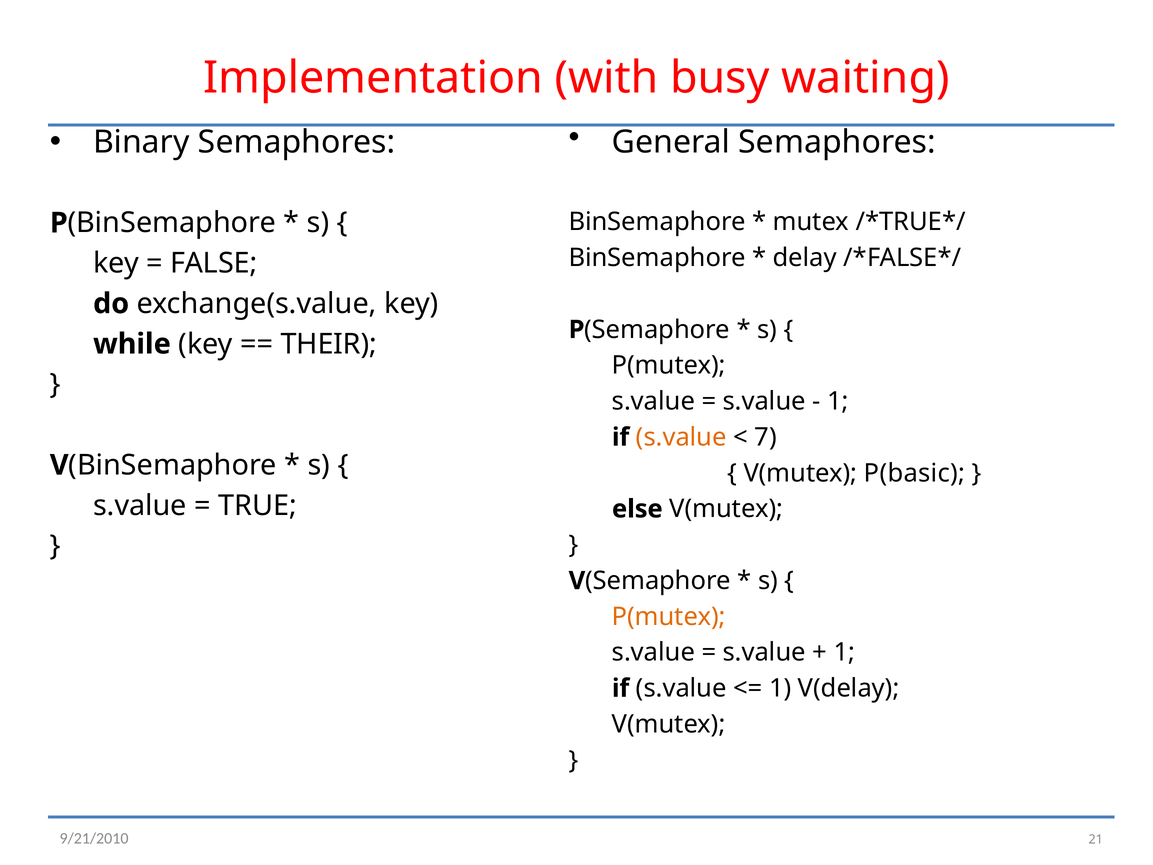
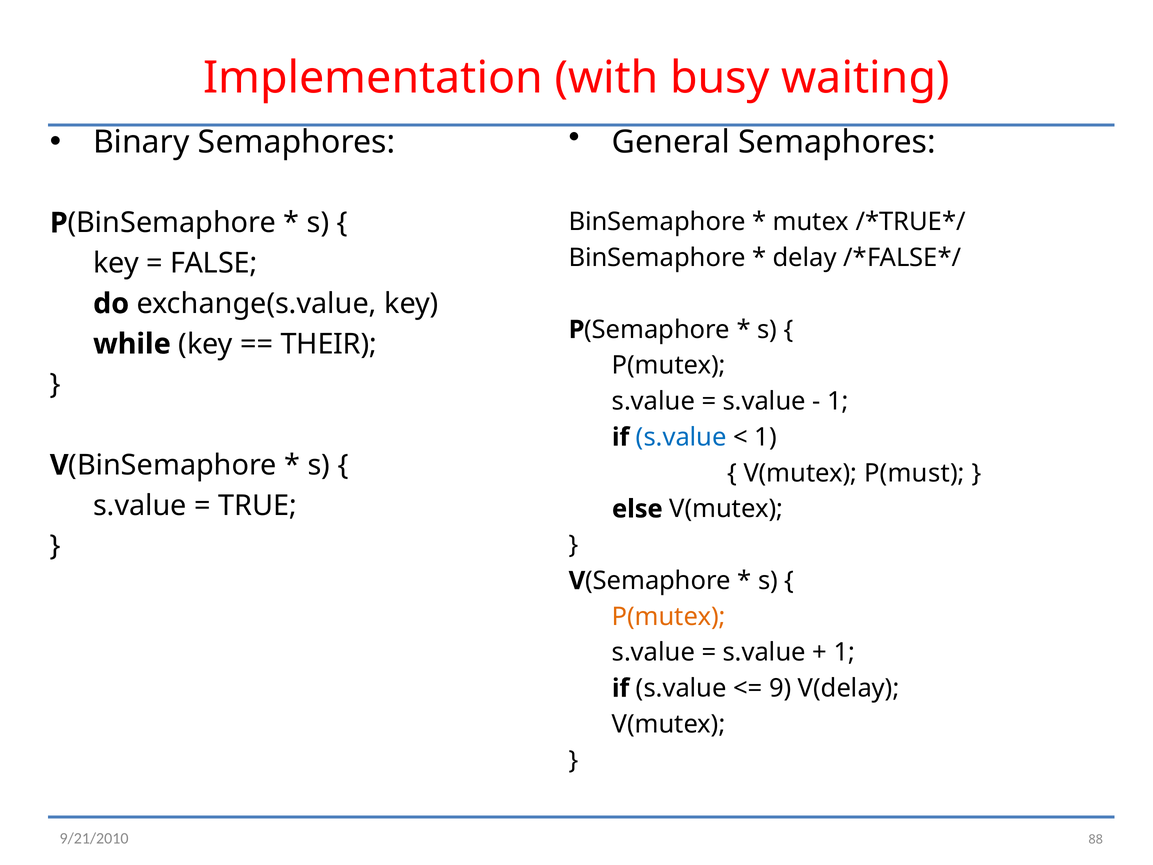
s.value at (681, 437) colour: orange -> blue
7 at (766, 437): 7 -> 1
P(basic: P(basic -> P(must
1 at (780, 688): 1 -> 9
21: 21 -> 88
